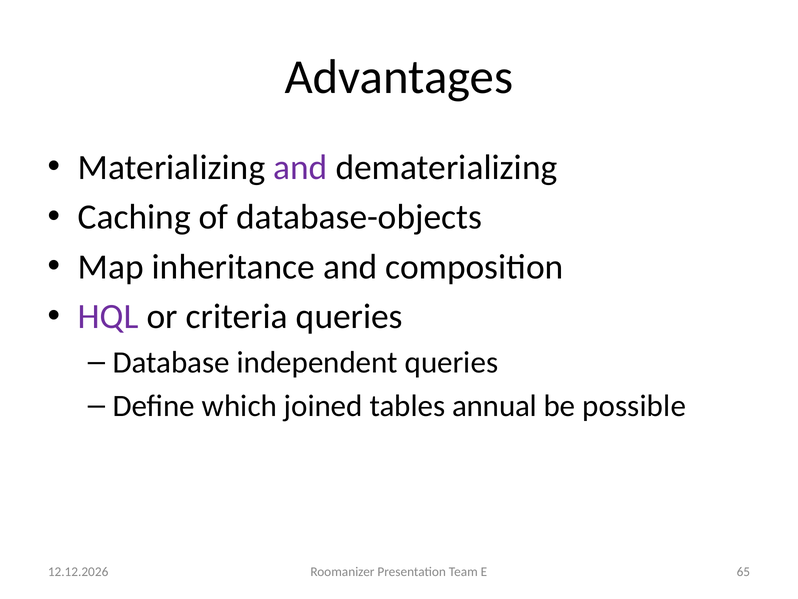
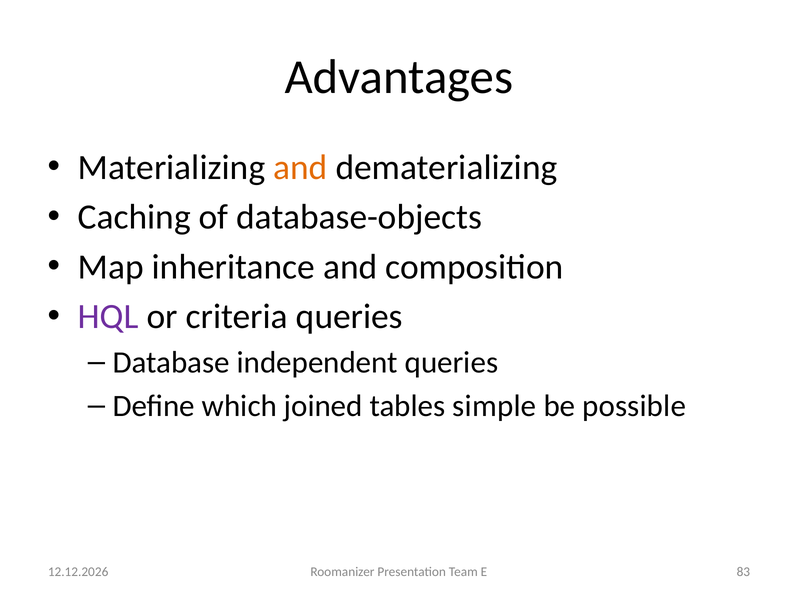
and at (300, 167) colour: purple -> orange
annual: annual -> simple
65: 65 -> 83
